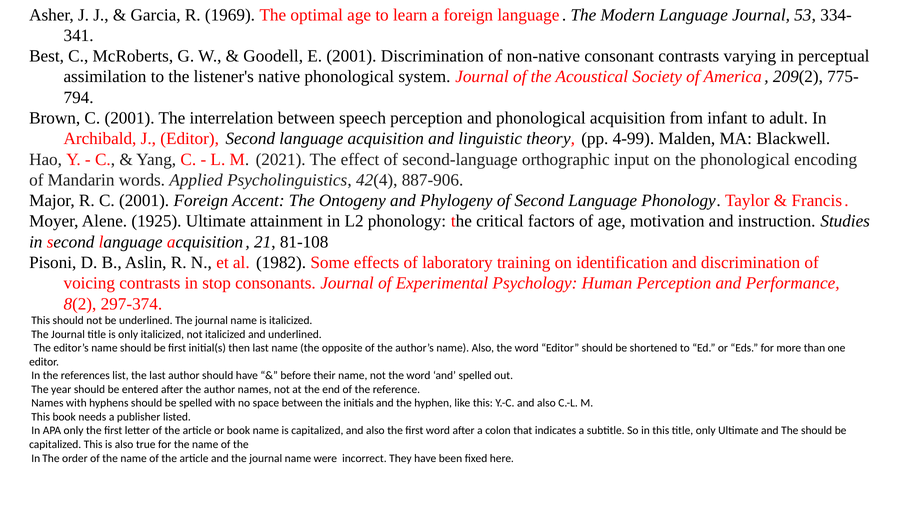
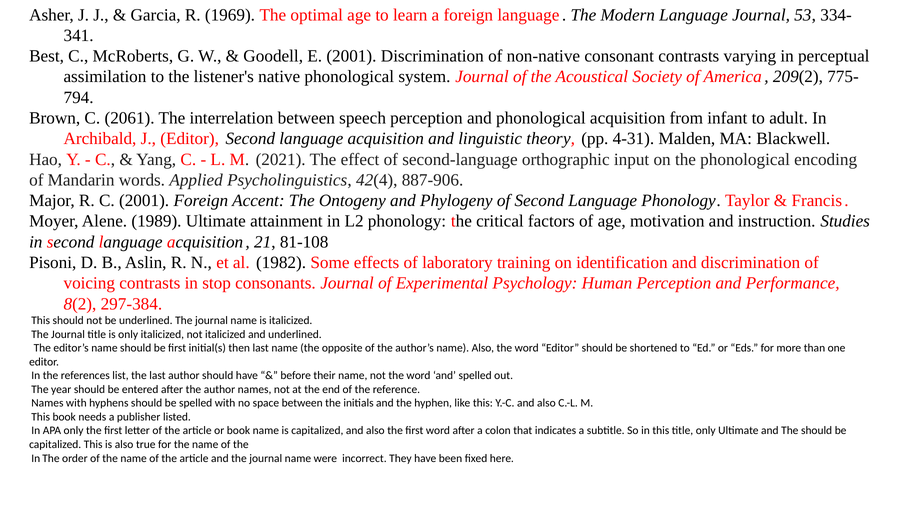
Brown C 2001: 2001 -> 2061
4-99: 4-99 -> 4-31
1925: 1925 -> 1989
297-374: 297-374 -> 297-384
